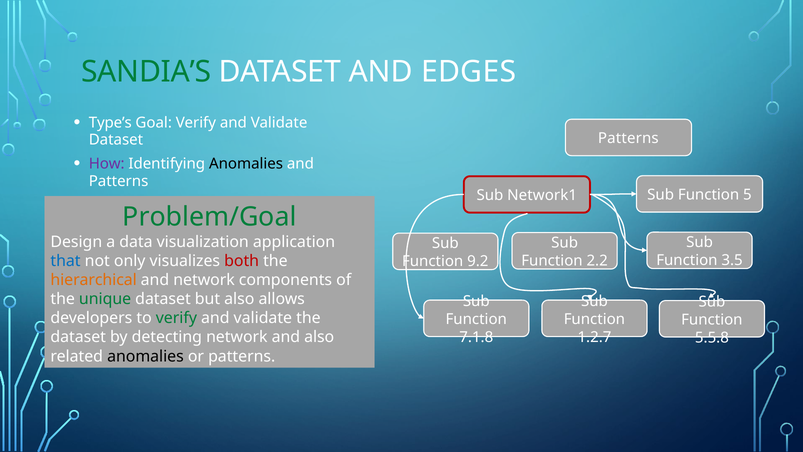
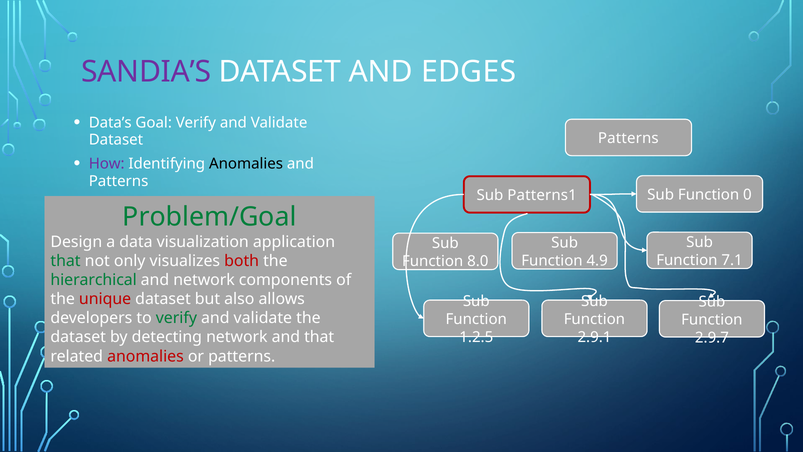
SANDIA’S colour: green -> purple
Type’s: Type’s -> Data’s
Network1: Network1 -> Patterns1
5: 5 -> 0
3.5: 3.5 -> 7.1
that at (66, 261) colour: blue -> green
2.2: 2.2 -> 4.9
9.2: 9.2 -> 8.0
hierarchical colour: orange -> green
unique colour: green -> red
and also: also -> that
7.1.8: 7.1.8 -> 1.2.5
1.2.7: 1.2.7 -> 2.9.1
5.5.8: 5.5.8 -> 2.9.7
anomalies at (145, 356) colour: black -> red
